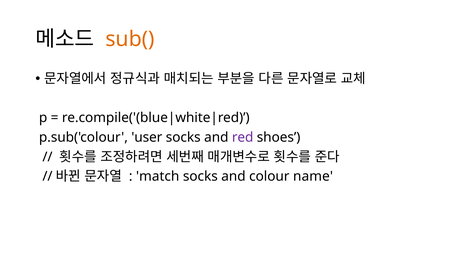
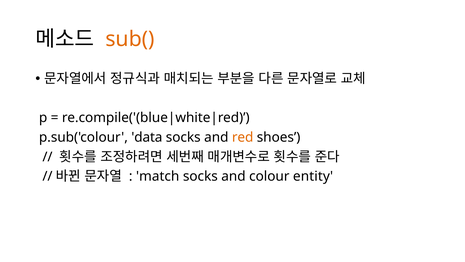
user: user -> data
red colour: purple -> orange
name: name -> entity
